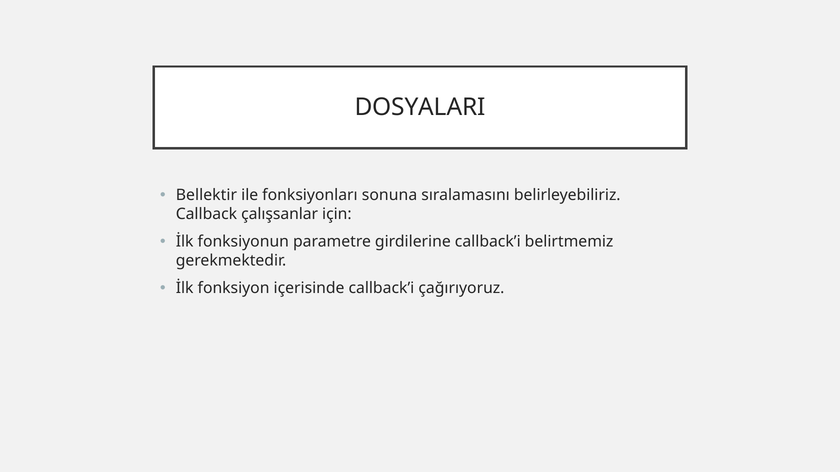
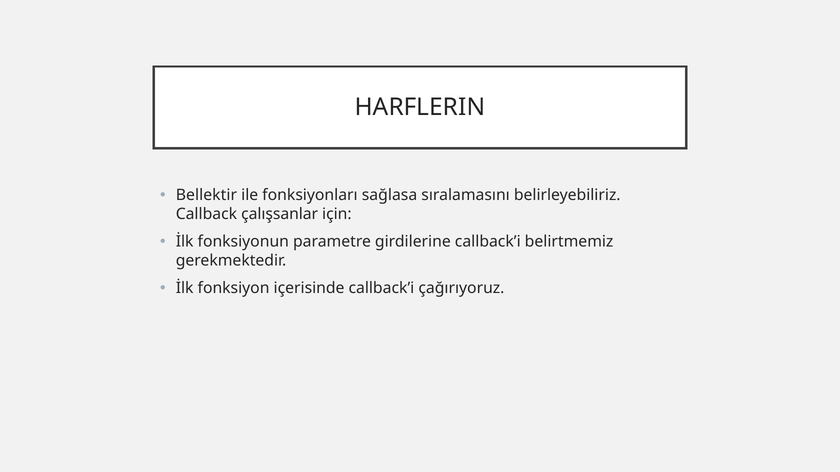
DOSYALARI: DOSYALARI -> HARFLERIN
sonuna: sonuna -> sağlasa
